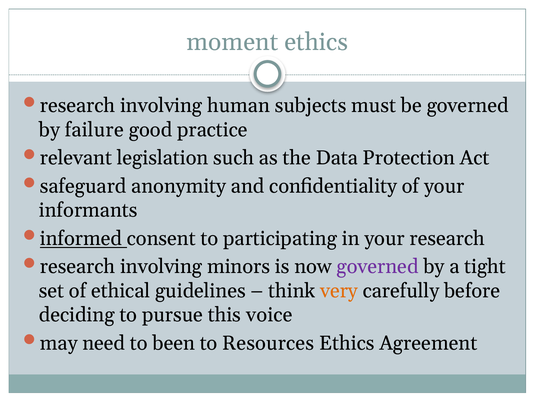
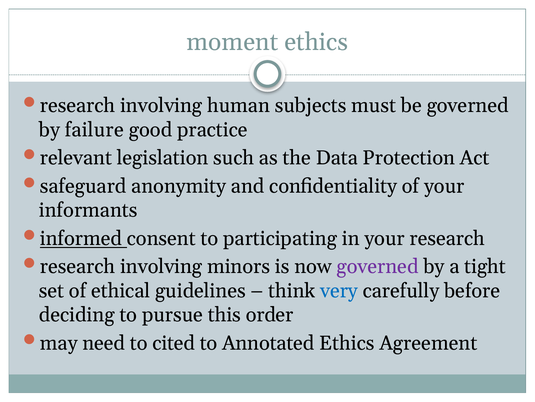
very colour: orange -> blue
voice: voice -> order
been: been -> cited
Resources: Resources -> Annotated
